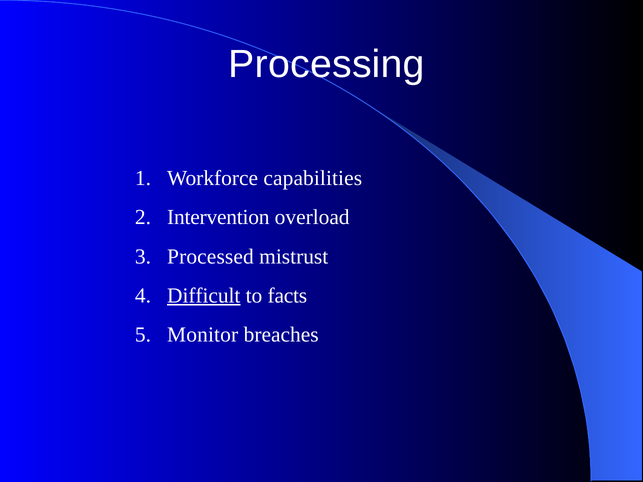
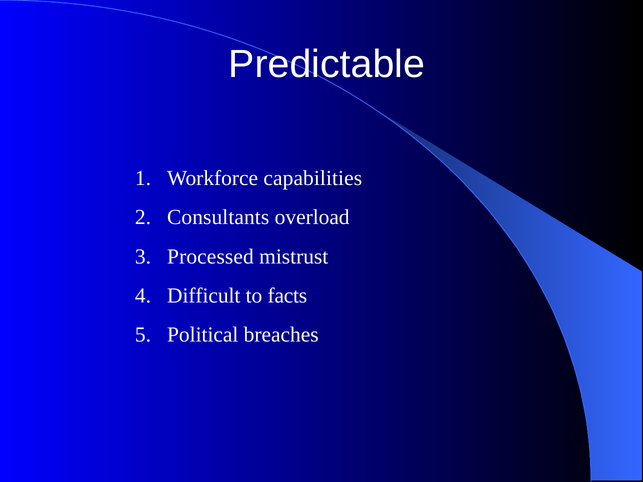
Processing: Processing -> Predictable
Intervention: Intervention -> Consultants
Difficult underline: present -> none
Monitor: Monitor -> Political
